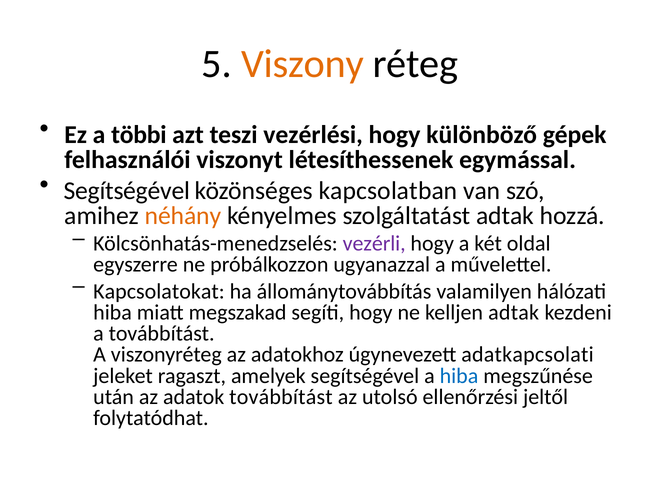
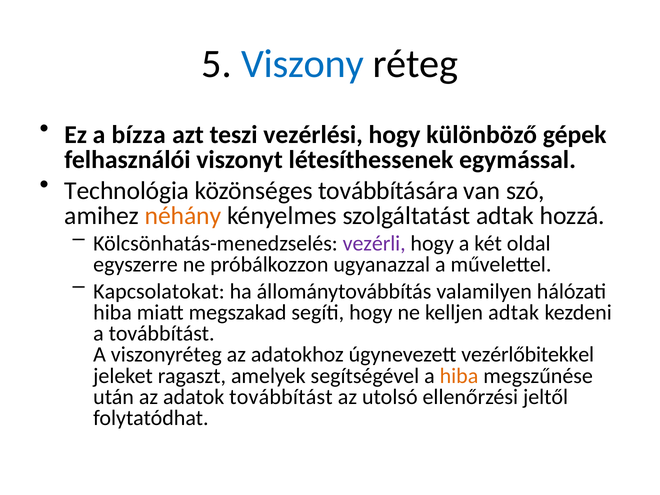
Viszony colour: orange -> blue
többi: többi -> bízza
Segítségével at (127, 191): Segítségével -> Technológia
kapcsolatban: kapcsolatban -> továbbítására
adatkapcsolati: adatkapcsolati -> vezérlőbitekkel
hiba at (459, 376) colour: blue -> orange
